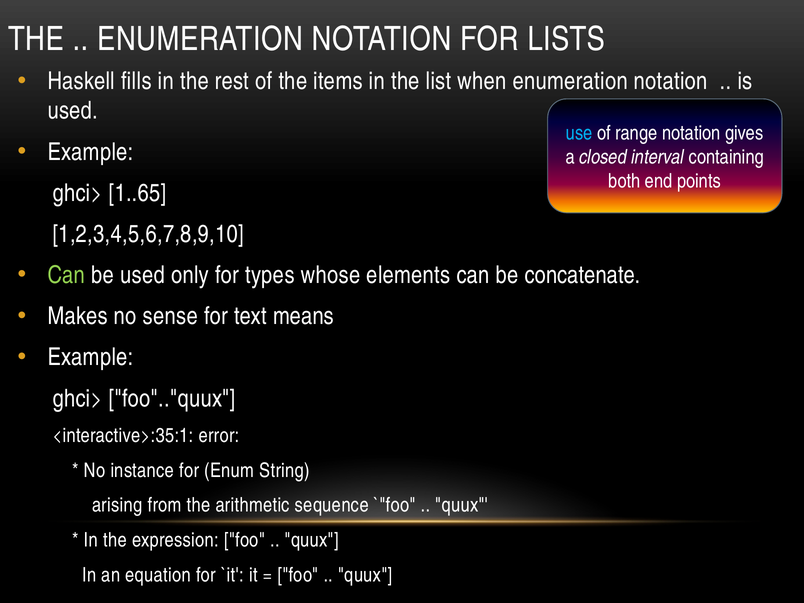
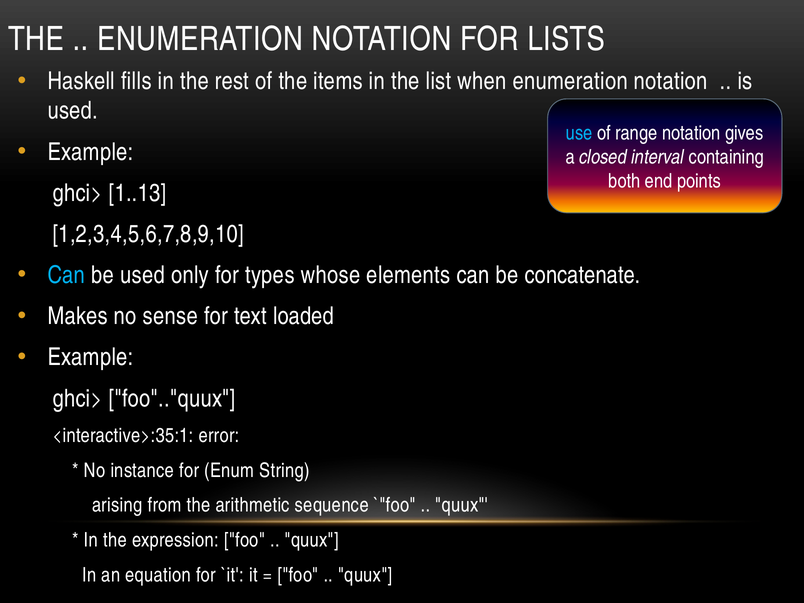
1..65: 1..65 -> 1..13
Can at (66, 275) colour: light green -> light blue
means: means -> loaded
